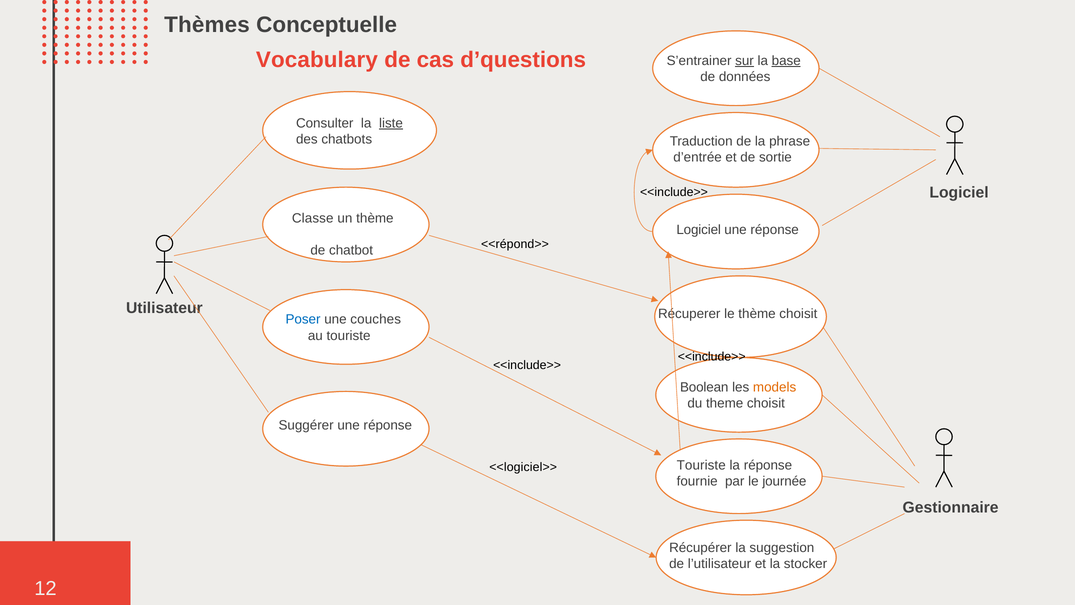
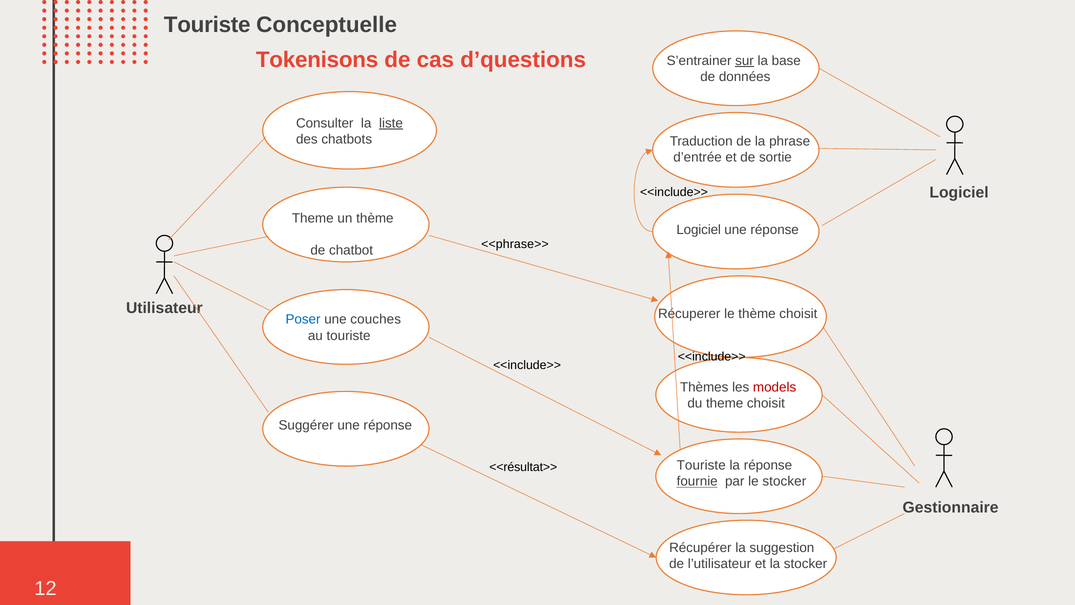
Thèmes at (207, 25): Thèmes -> Touriste
Vocabulary: Vocabulary -> Tokenisons
base underline: present -> none
Classe at (313, 218): Classe -> Theme
<<répond>>: <<répond>> -> <<phrase>>
Boolean: Boolean -> Thèmes
models colour: orange -> red
<<logiciel>>: <<logiciel>> -> <<résultat>>
fournie underline: none -> present
le journée: journée -> stocker
